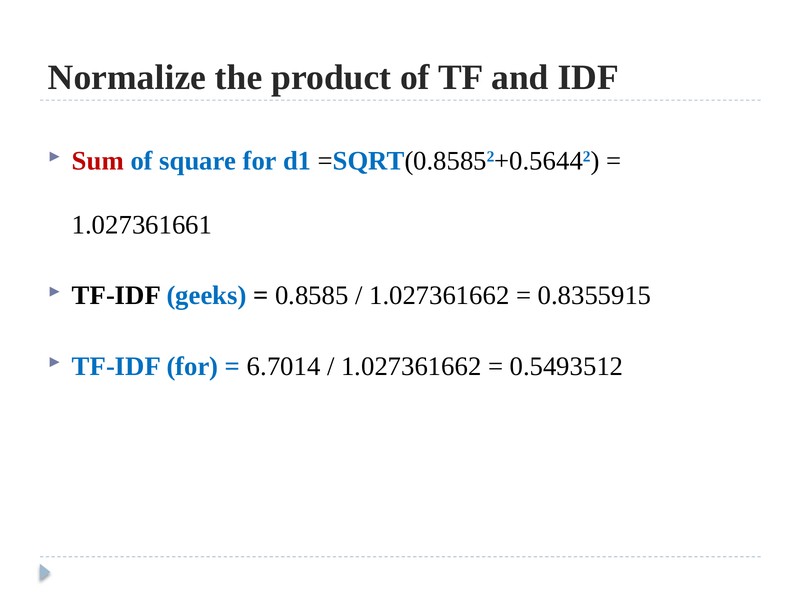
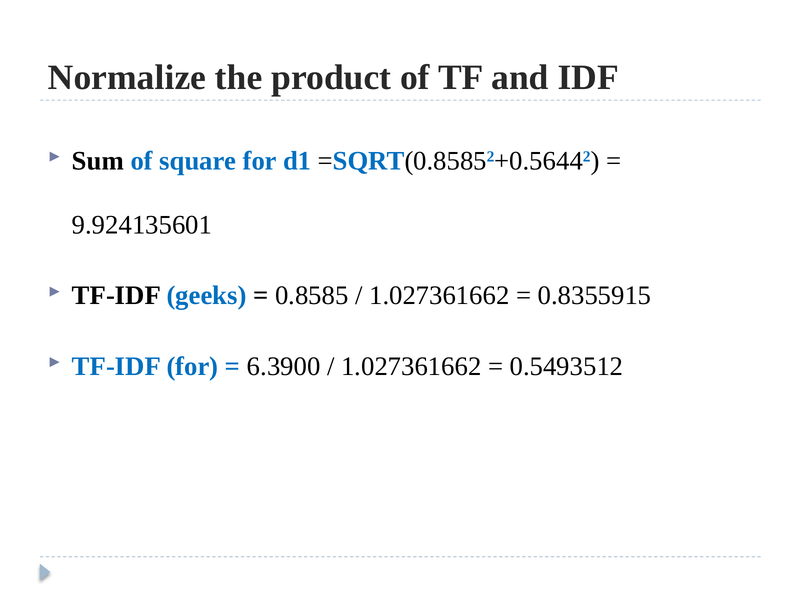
Sum colour: red -> black
1.027361661: 1.027361661 -> 9.924135601
6.7014: 6.7014 -> 6.3900
